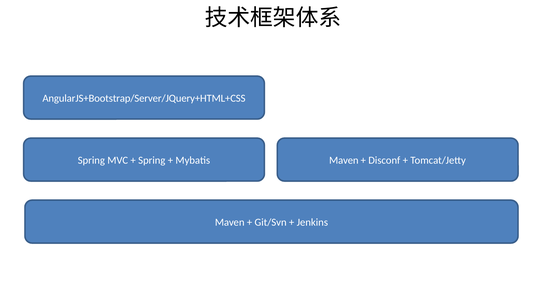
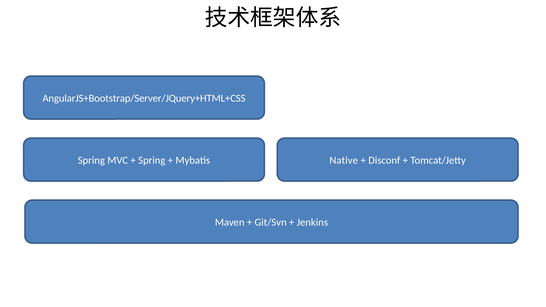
Maven at (344, 160): Maven -> Native
